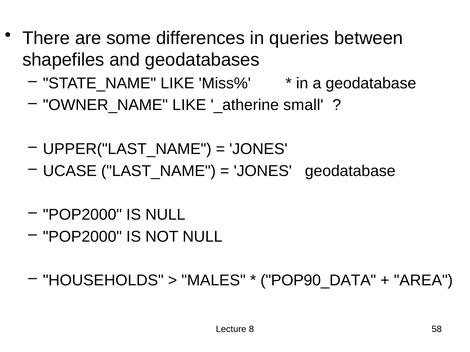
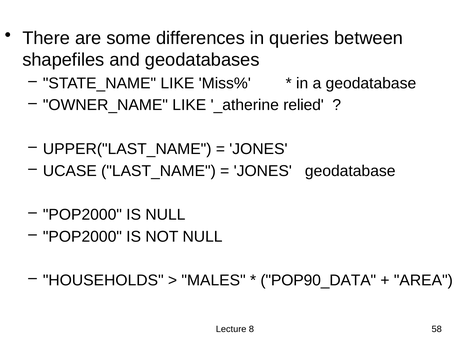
small: small -> relied
